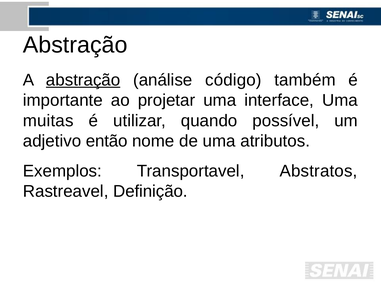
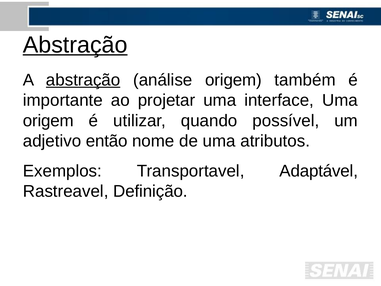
Abstração at (75, 45) underline: none -> present
análise código: código -> origem
muitas at (48, 121): muitas -> origem
Abstratos: Abstratos -> Adaptável
